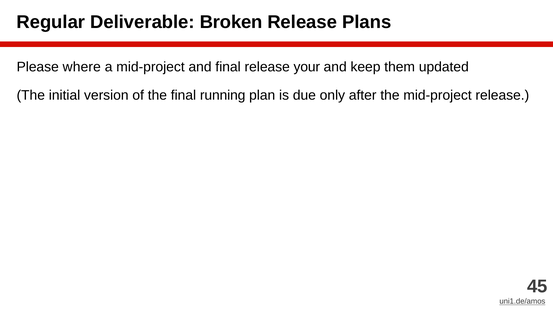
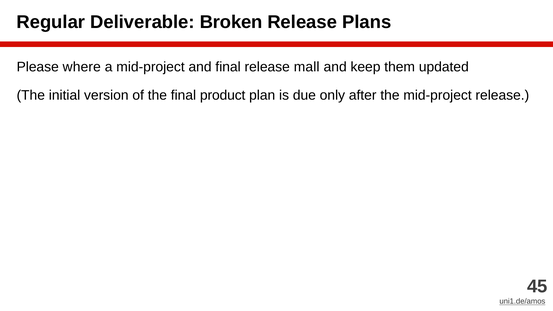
your: your -> mall
running: running -> product
